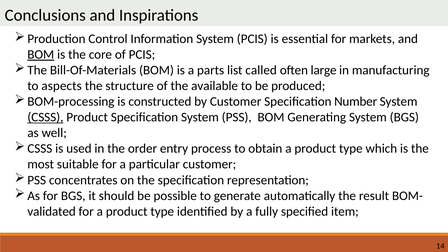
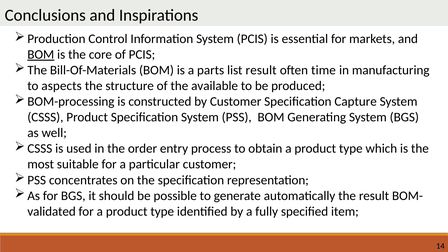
list called: called -> result
large: large -> time
Number: Number -> Capture
CSSS at (45, 117) underline: present -> none
